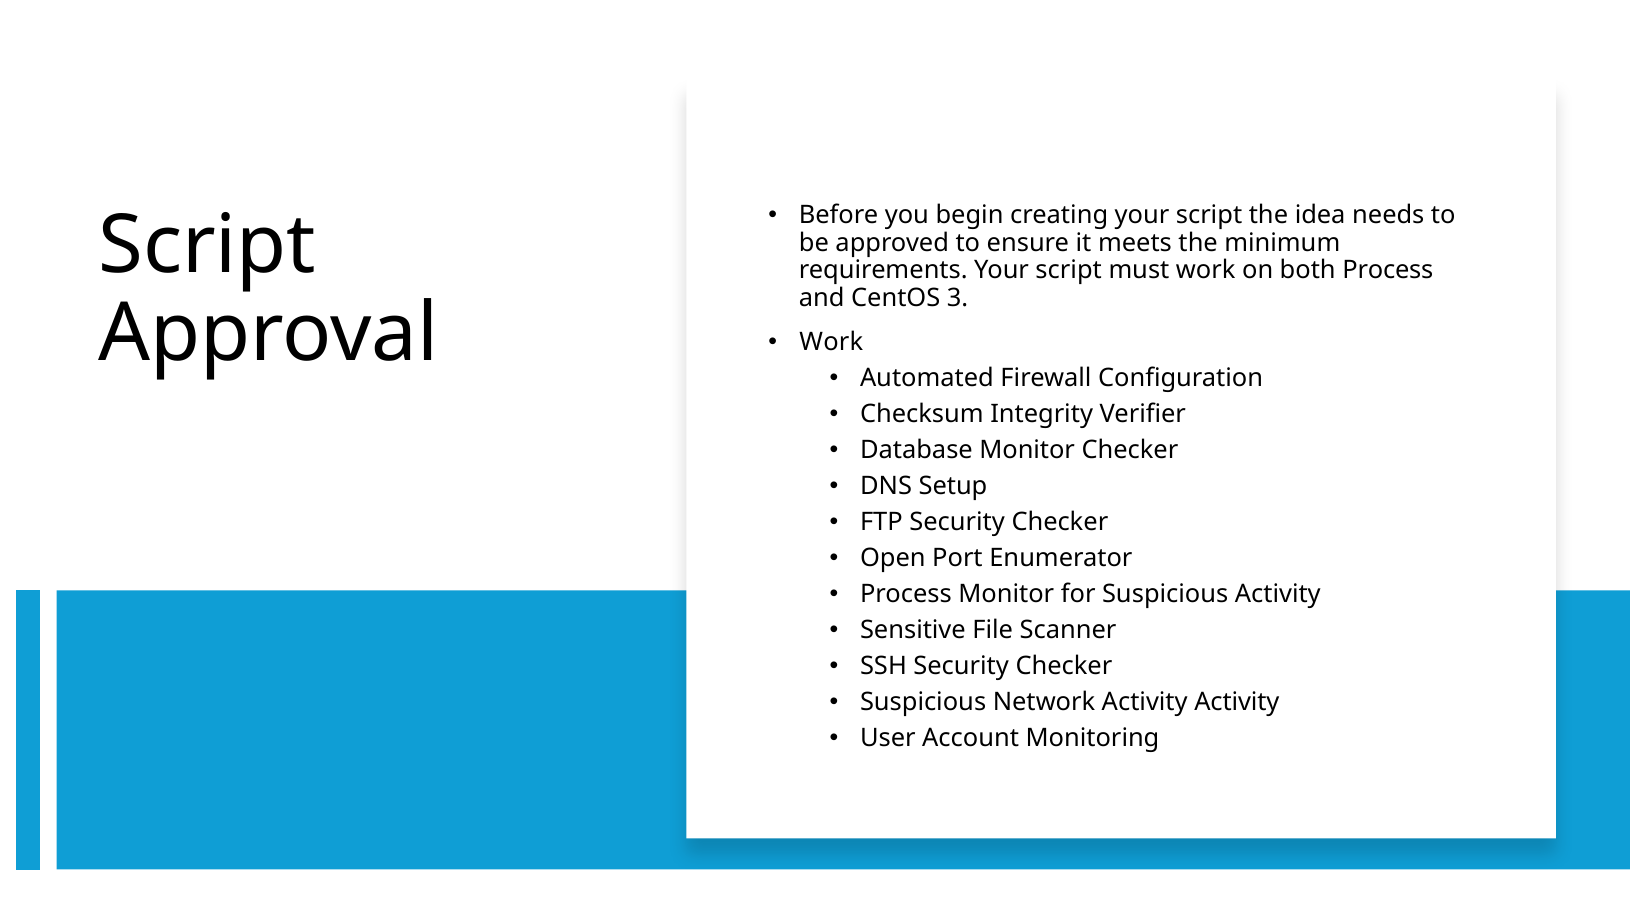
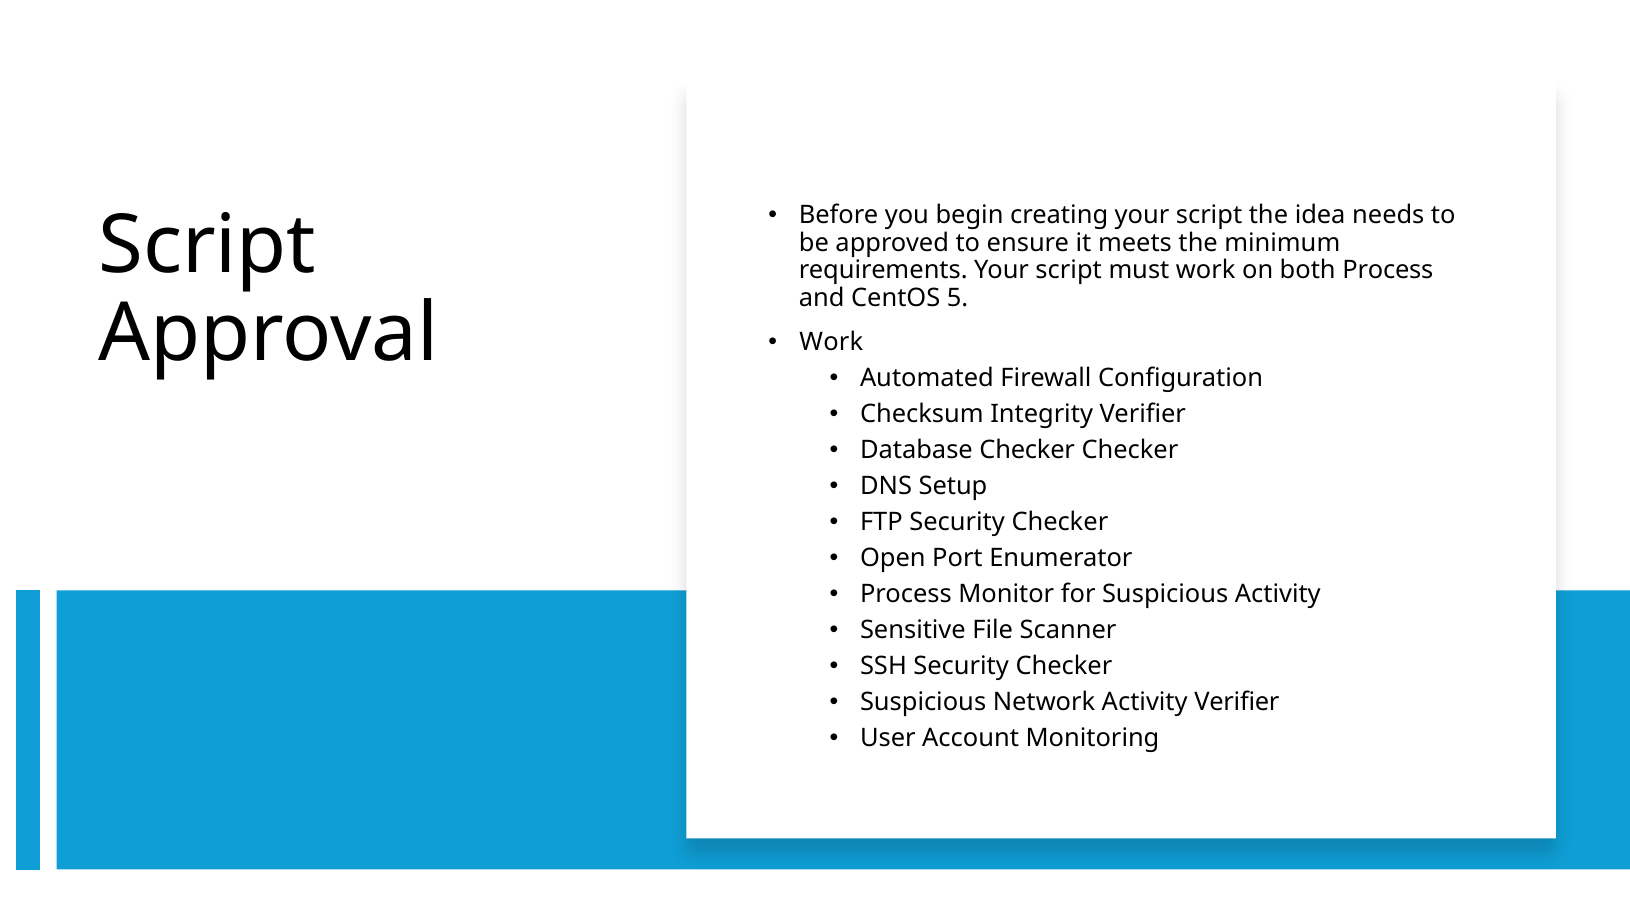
3: 3 -> 5
Database Monitor: Monitor -> Checker
Activity Activity: Activity -> Verifier
